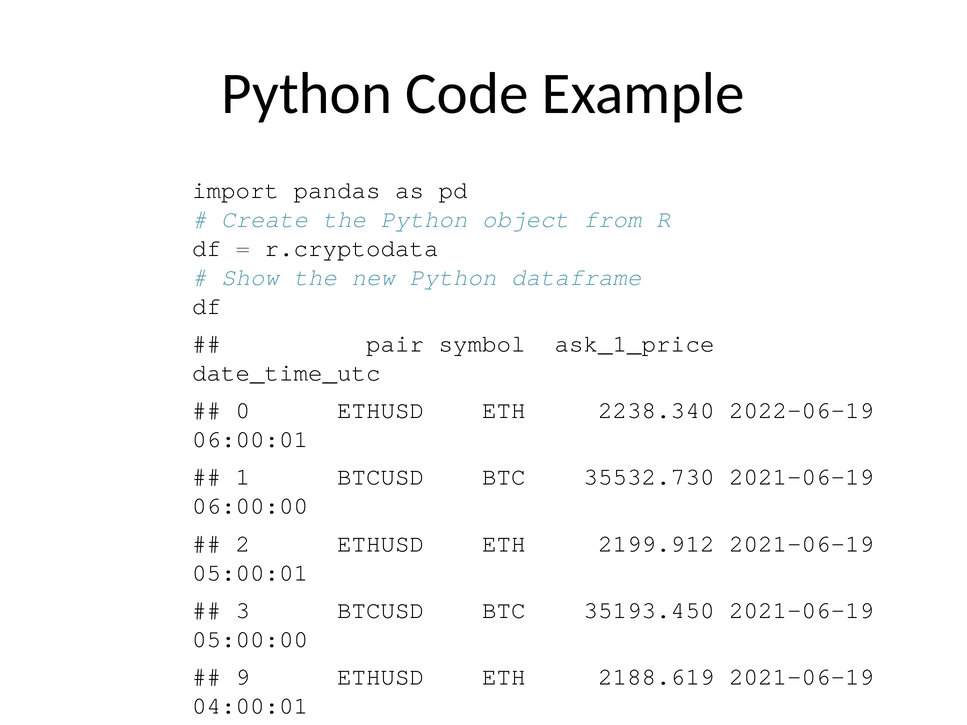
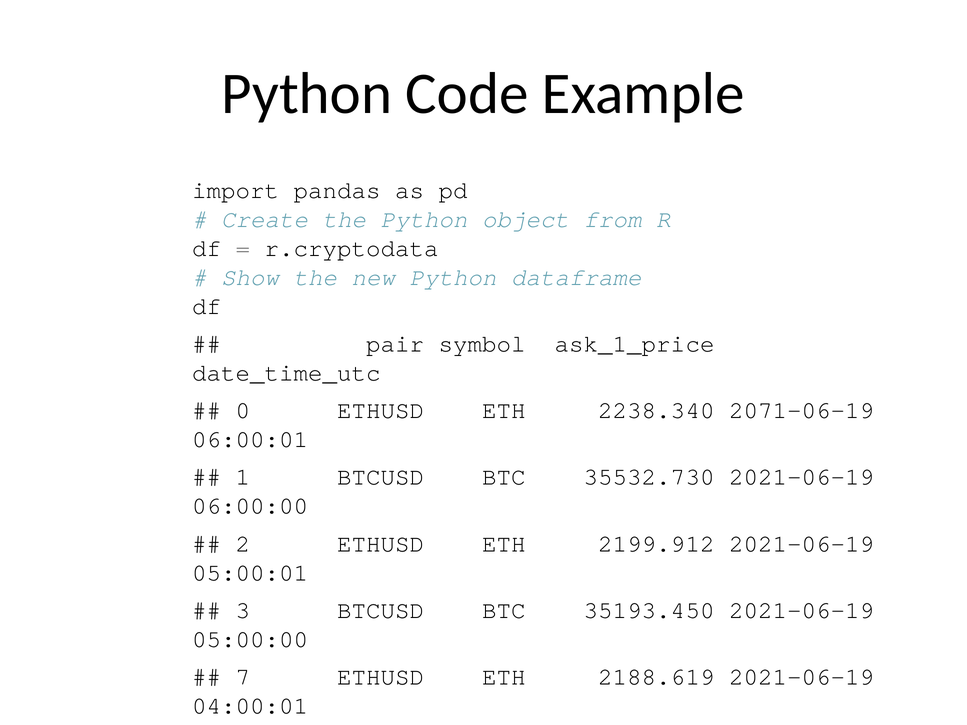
2022-06-19: 2022-06-19 -> 2071-06-19
9: 9 -> 7
